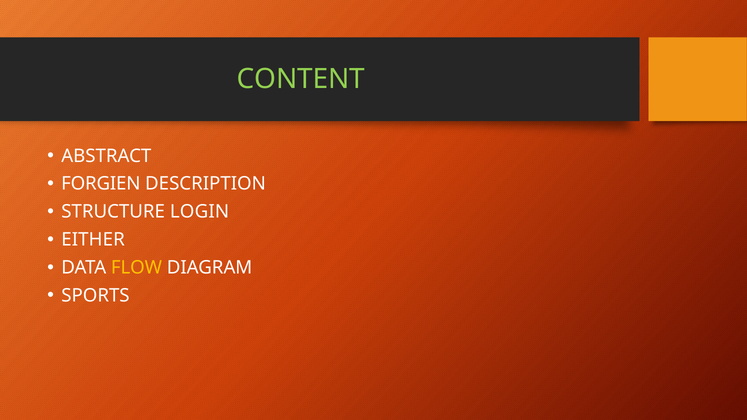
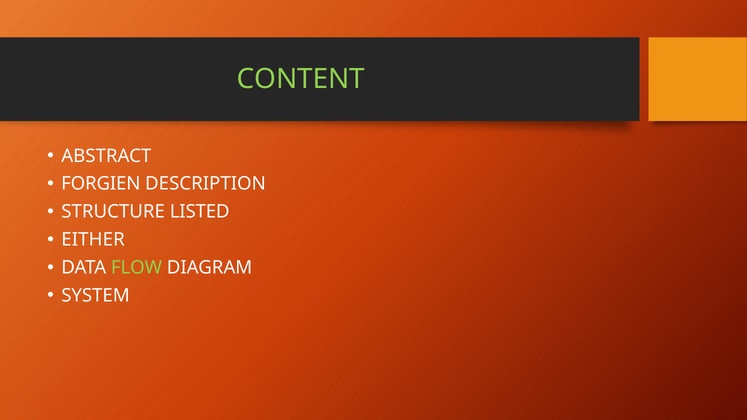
LOGIN: LOGIN -> LISTED
FLOW colour: yellow -> light green
SPORTS: SPORTS -> SYSTEM
